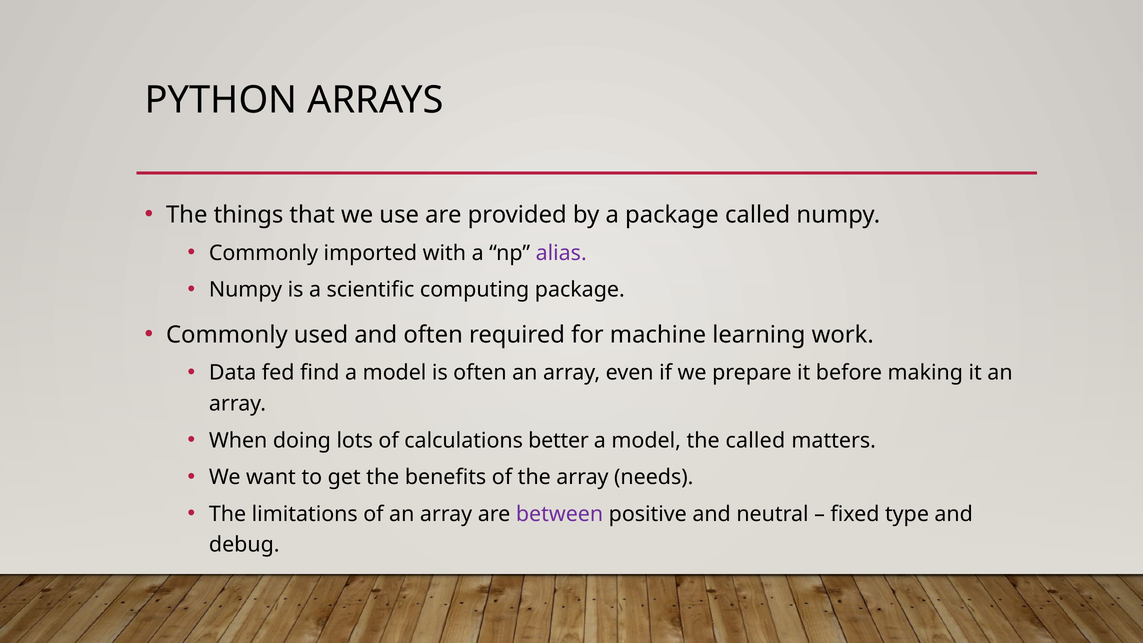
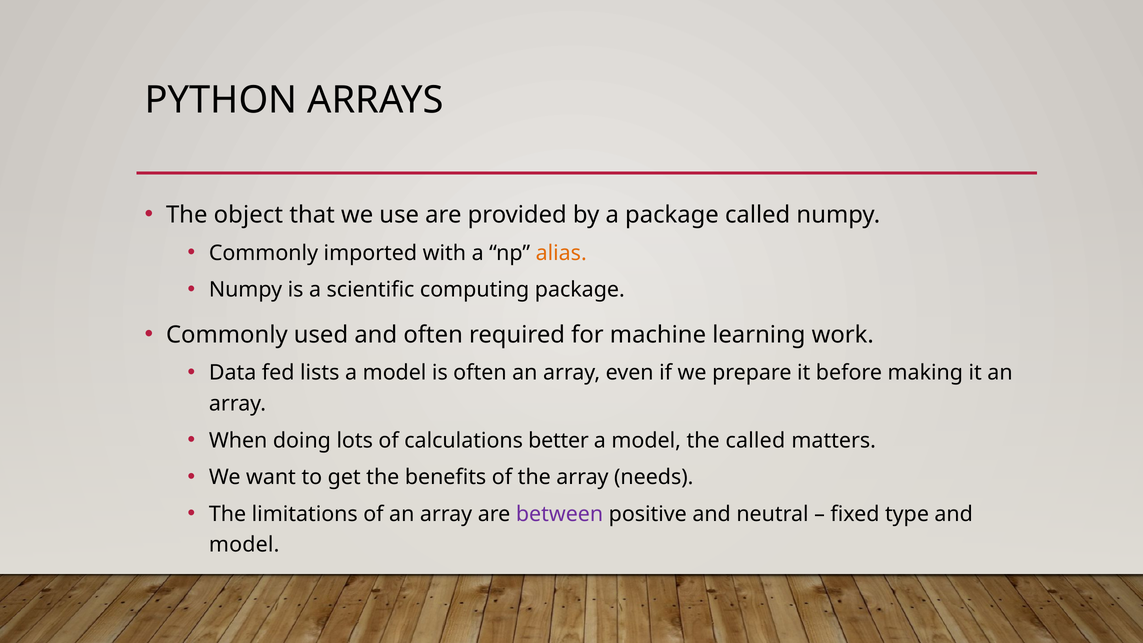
things: things -> object
alias colour: purple -> orange
find: find -> lists
debug at (244, 545): debug -> model
